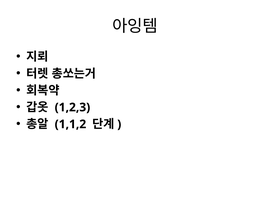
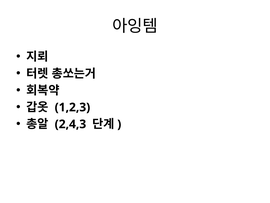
1,1,2: 1,1,2 -> 2,4,3
